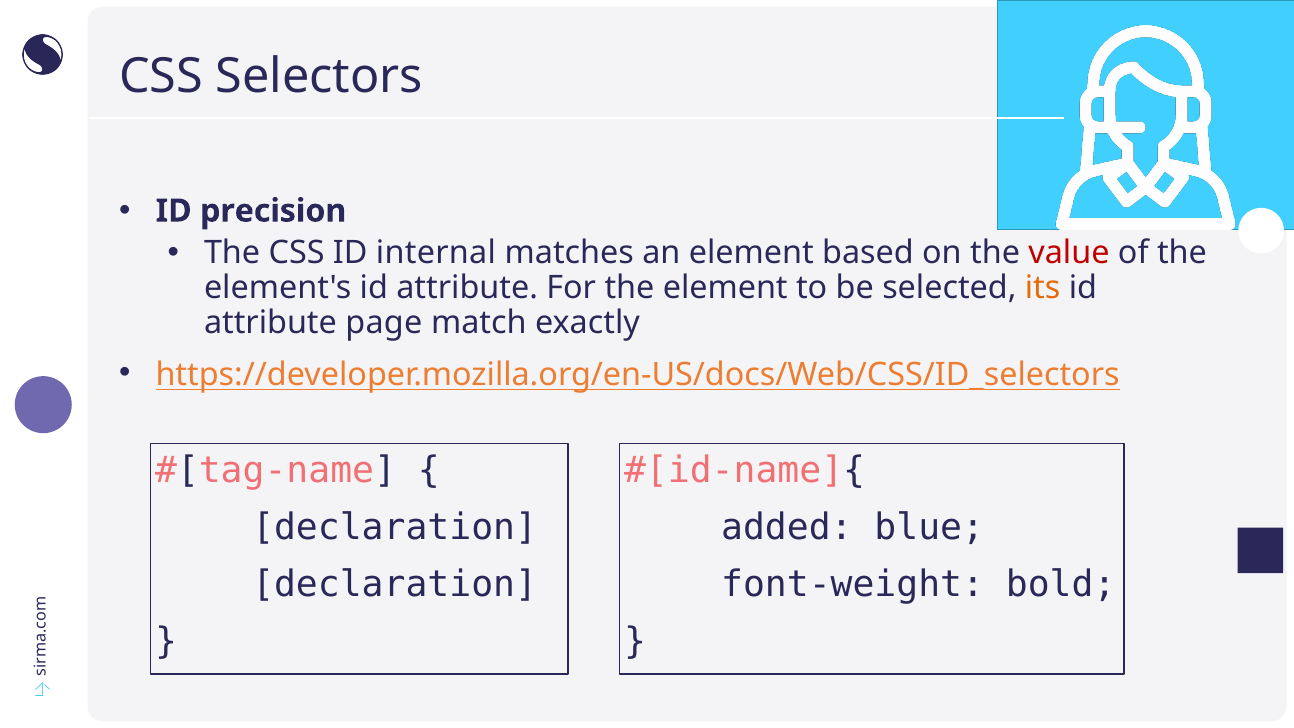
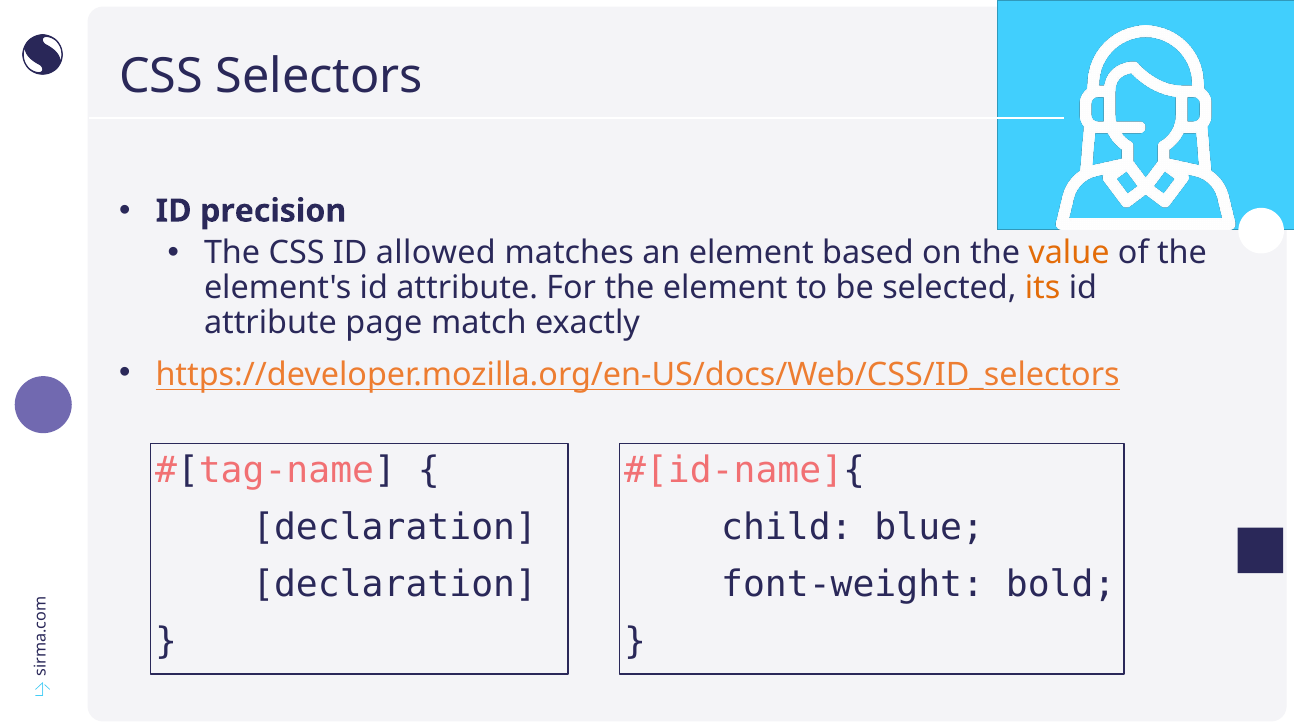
internal: internal -> allowed
value colour: red -> orange
added: added -> child
